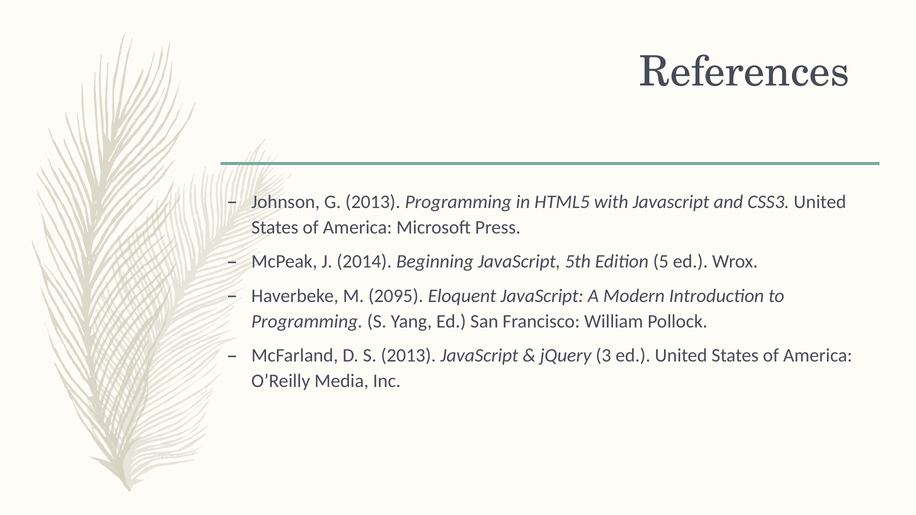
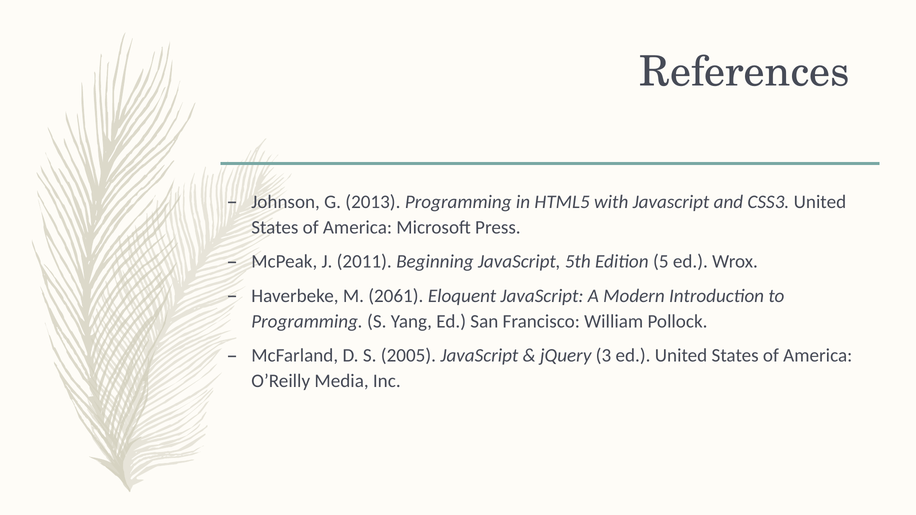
2014: 2014 -> 2011
2095: 2095 -> 2061
S 2013: 2013 -> 2005
